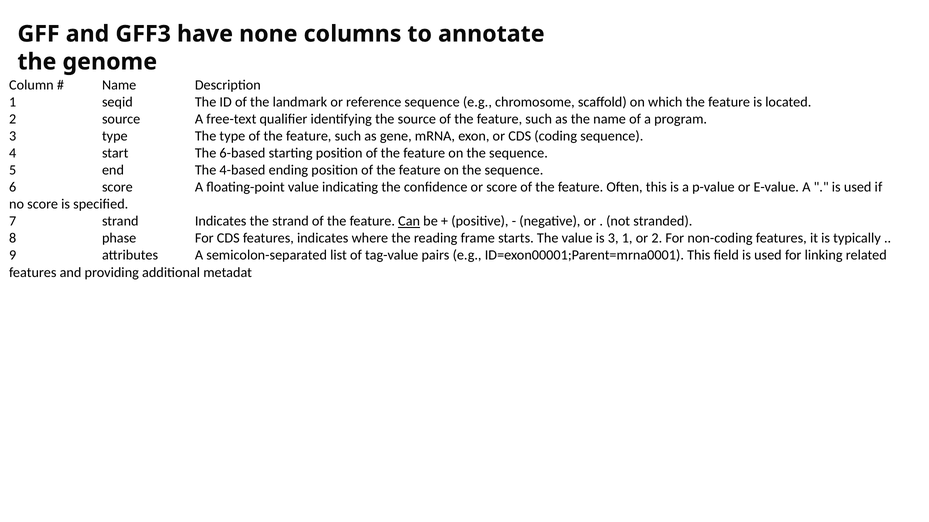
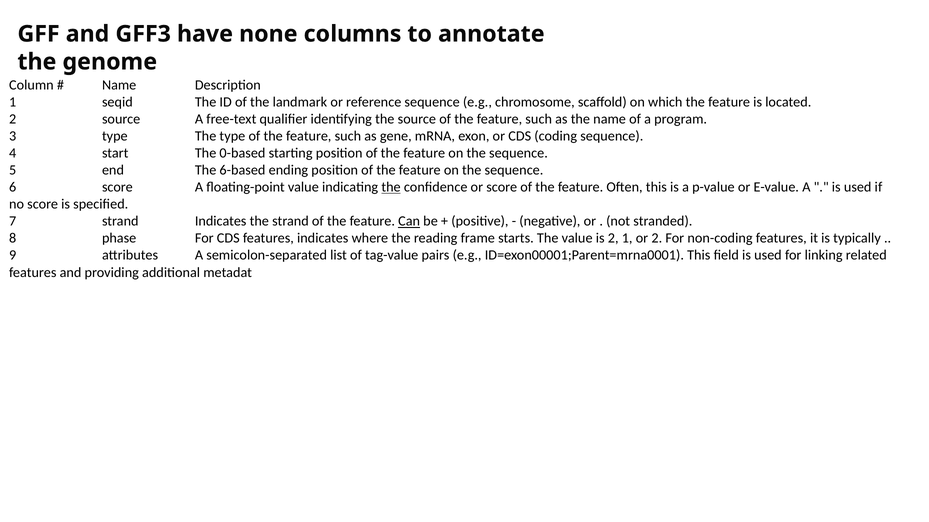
6-based: 6-based -> 0-based
4-based: 4-based -> 6-based
the at (391, 187) underline: none -> present
is 3: 3 -> 2
